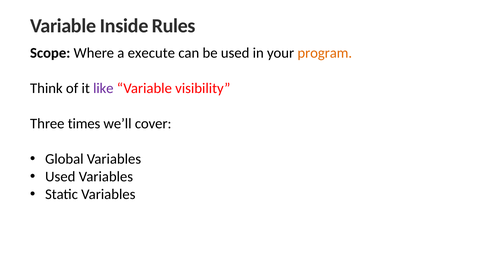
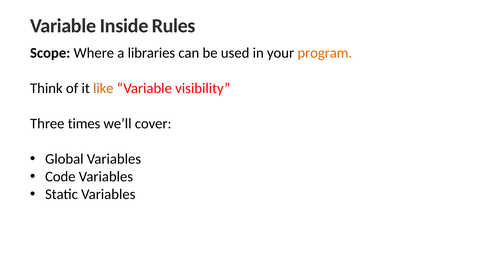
execute: execute -> libraries
like colour: purple -> orange
Used at (60, 176): Used -> Code
